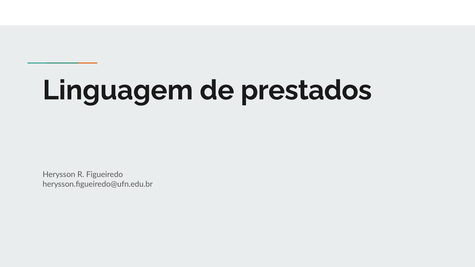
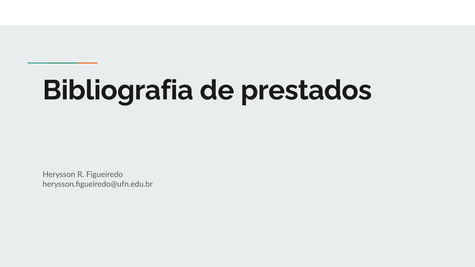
Linguagem: Linguagem -> Bibliografia
